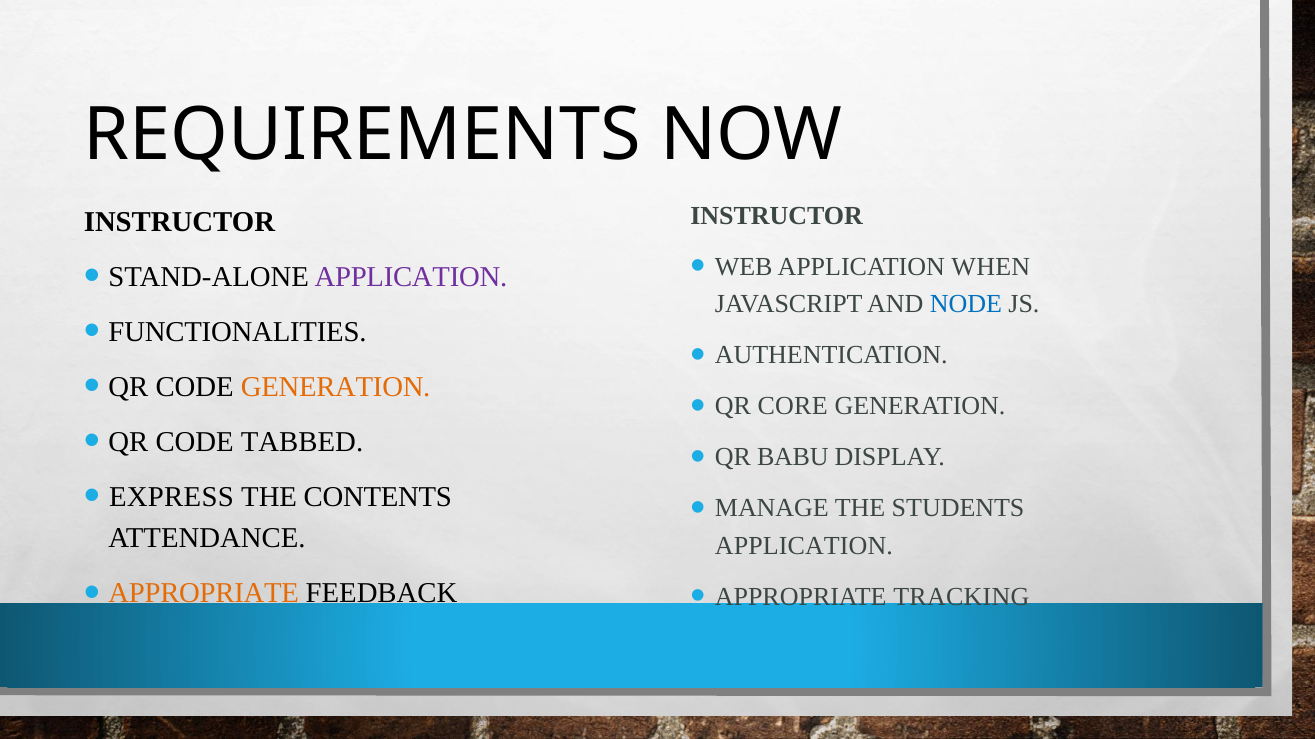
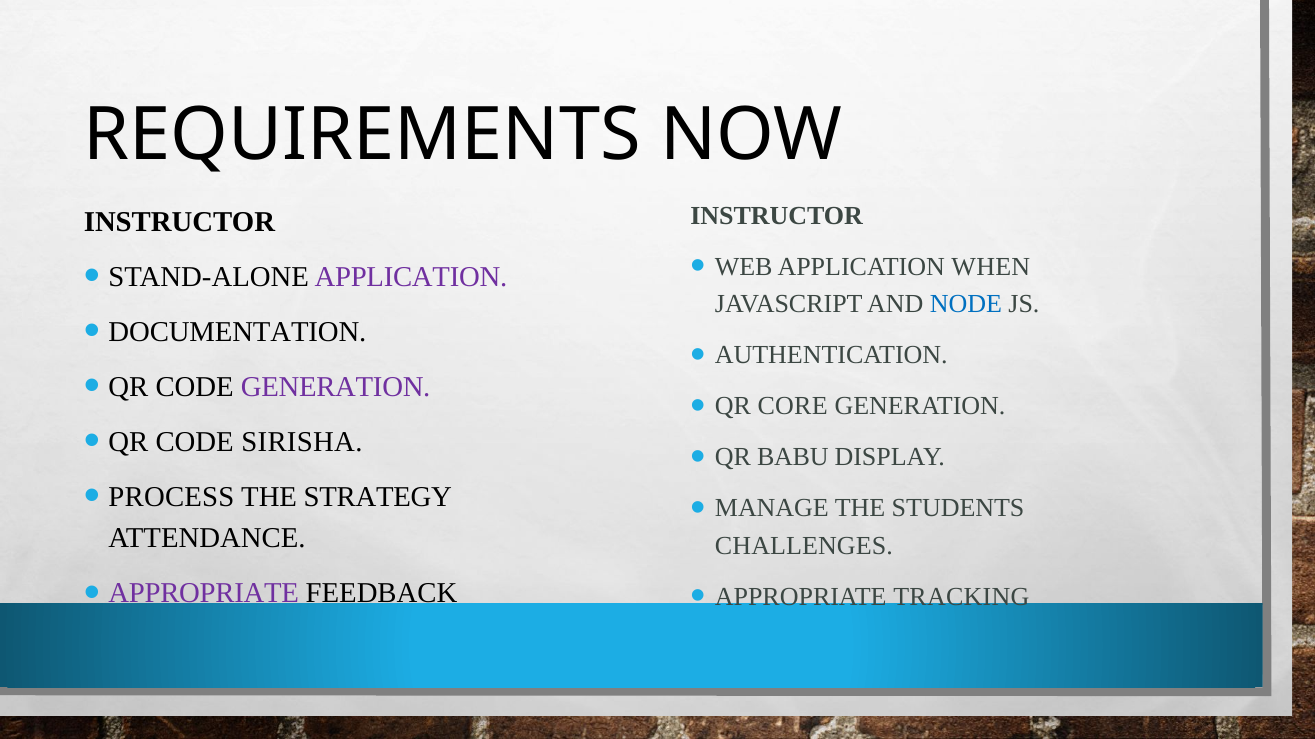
FUNCTIONALITIES: FUNCTIONALITIES -> DOCUMENTATION
GENERATION at (336, 387) colour: orange -> purple
TABBED: TABBED -> SIRISHA
EXPRESS: EXPRESS -> PROCESS
CONTENTS: CONTENTS -> STRATEGY
APPLICATION at (804, 546): APPLICATION -> CHALLENGES
APPROPRIATE at (204, 594) colour: orange -> purple
